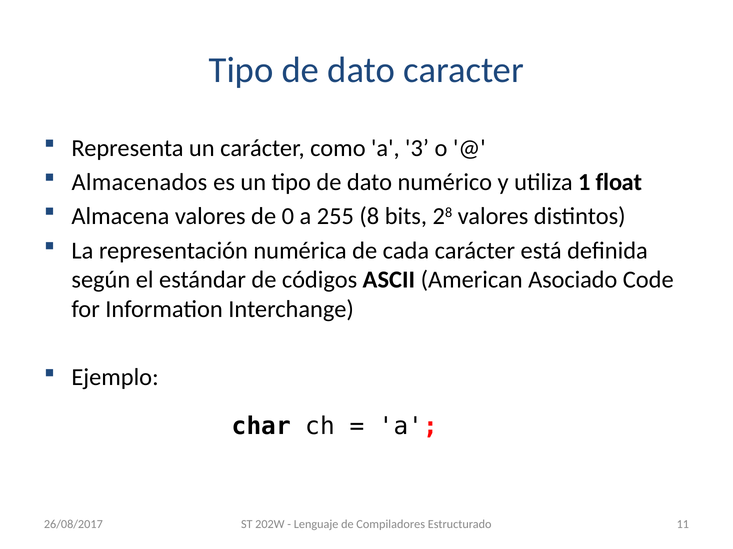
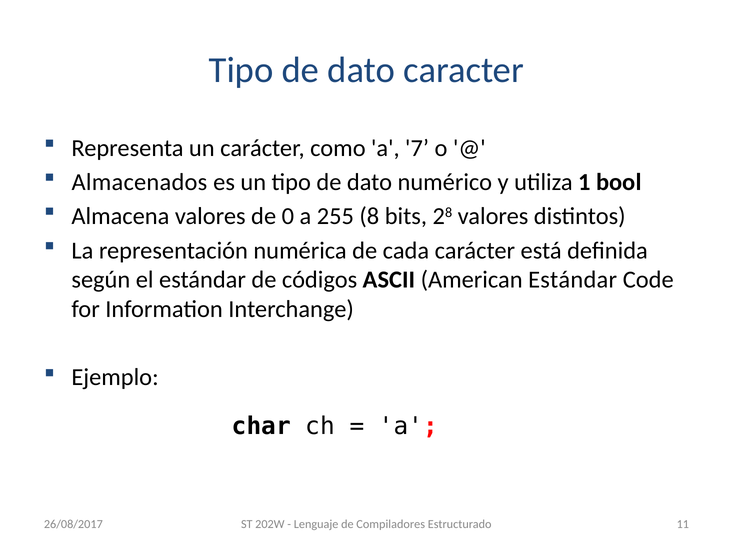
3: 3 -> 7
float: float -> bool
American Asociado: Asociado -> Estándar
